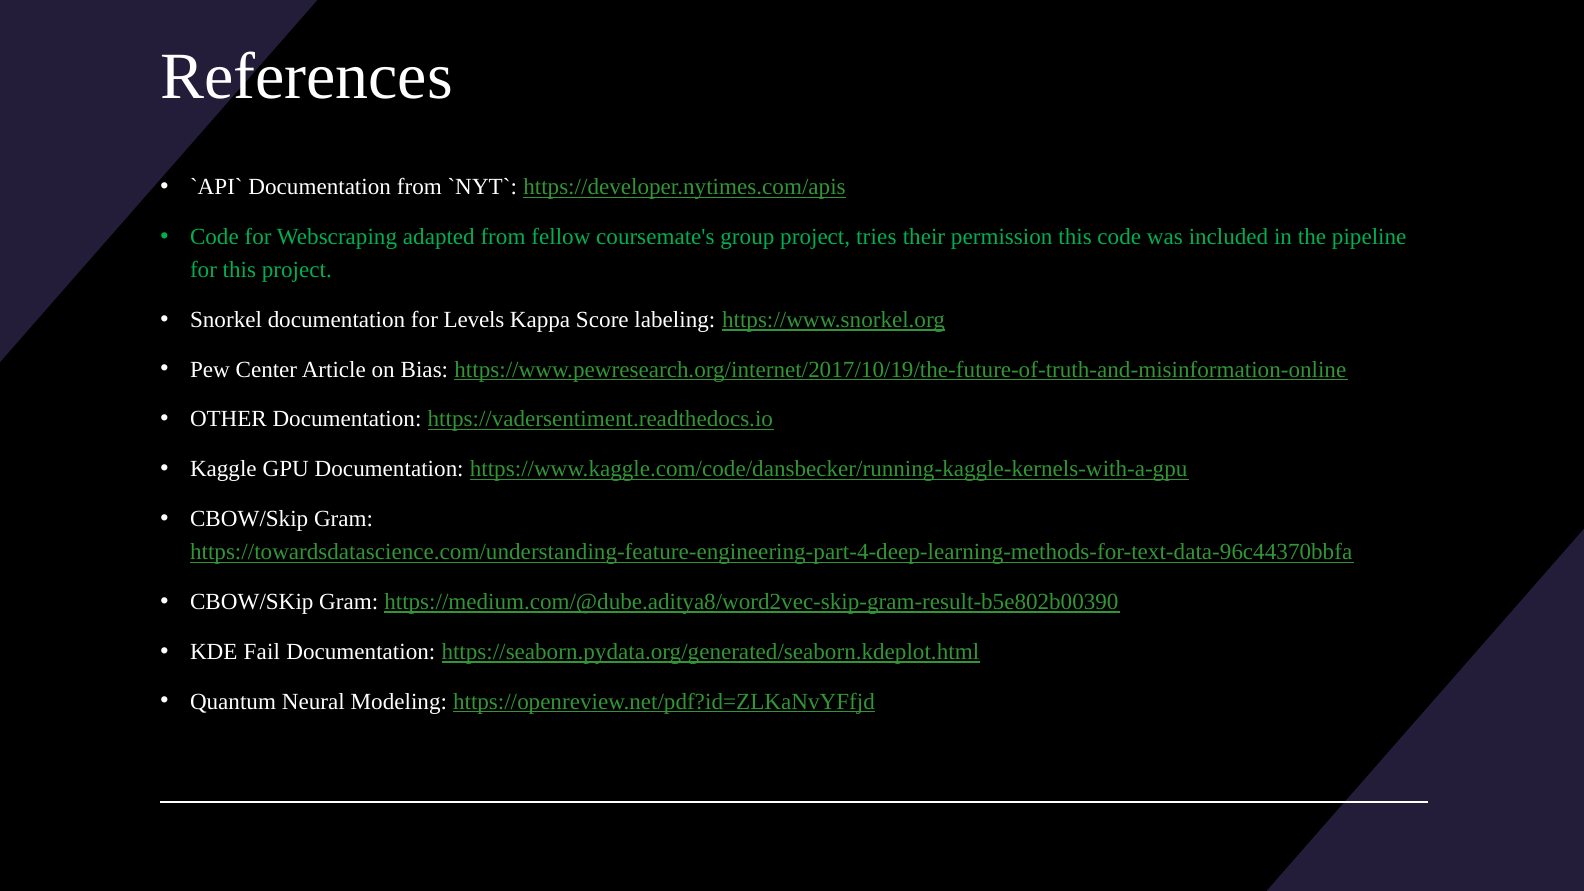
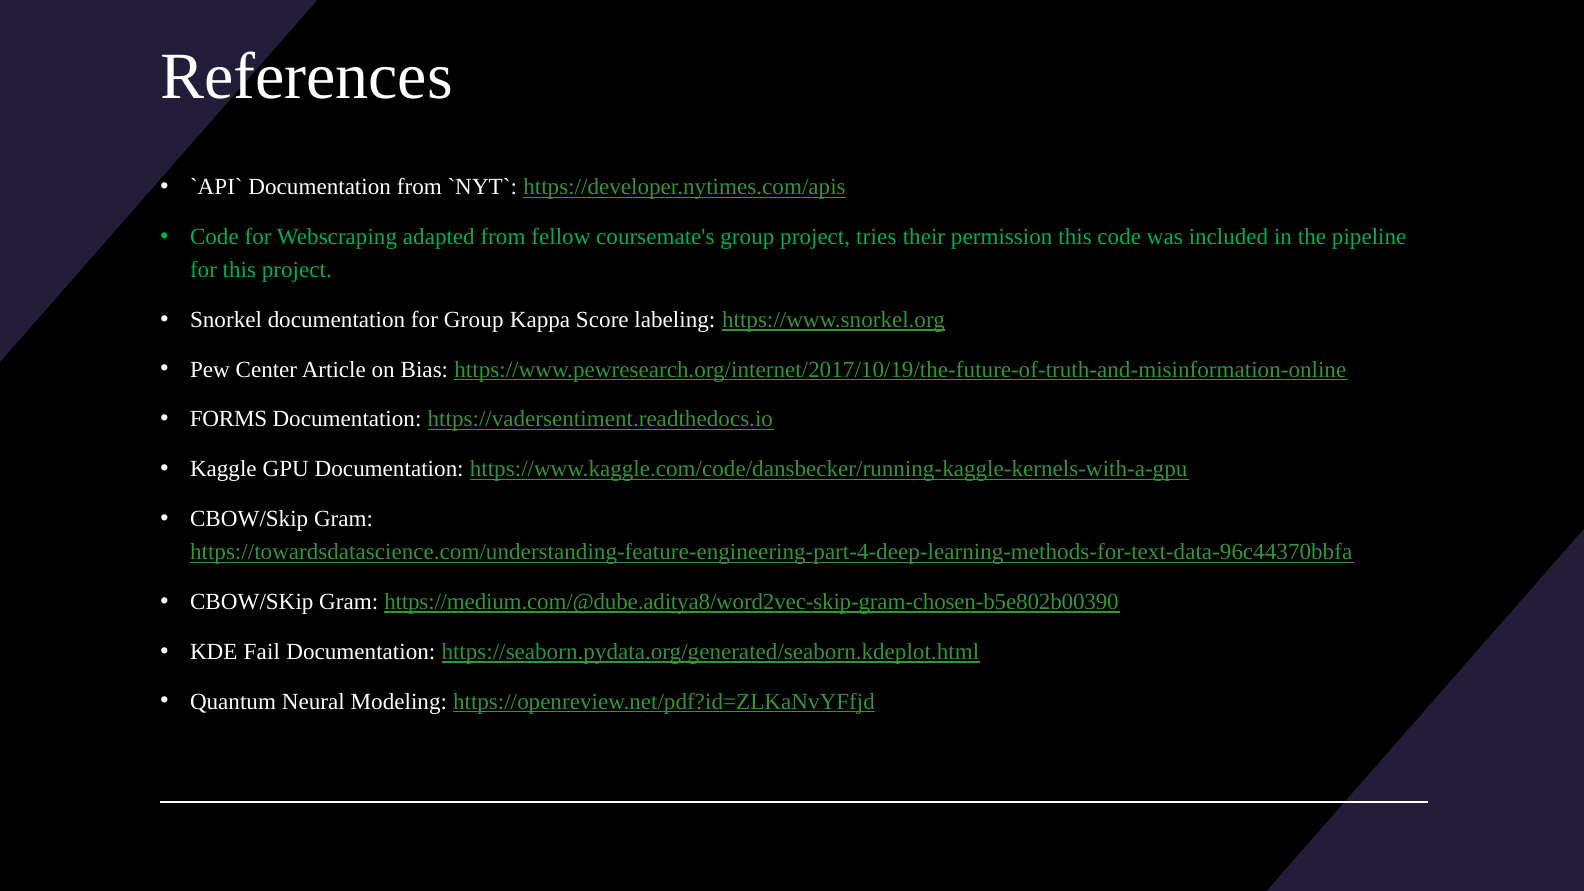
for Levels: Levels -> Group
OTHER: OTHER -> FORMS
https://medium.com/@dube.aditya8/word2vec-skip-gram-result-b5e802b00390: https://medium.com/@dube.aditya8/word2vec-skip-gram-result-b5e802b00390 -> https://medium.com/@dube.aditya8/word2vec-skip-gram-chosen-b5e802b00390
